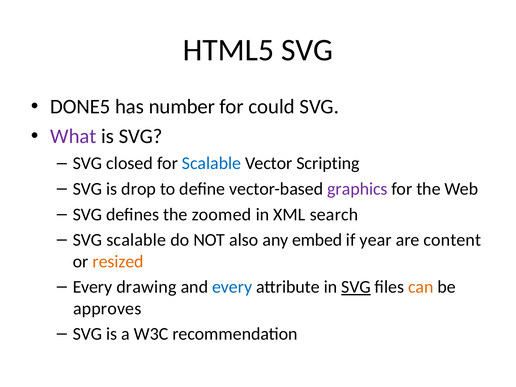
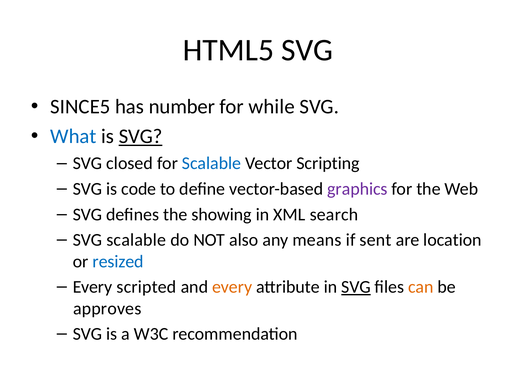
DONE5: DONE5 -> SINCE5
could: could -> while
What colour: purple -> blue
SVG at (141, 136) underline: none -> present
drop: drop -> code
zoomed: zoomed -> showing
embed: embed -> means
year: year -> sent
content: content -> location
resized colour: orange -> blue
drawing: drawing -> scripted
every at (232, 287) colour: blue -> orange
